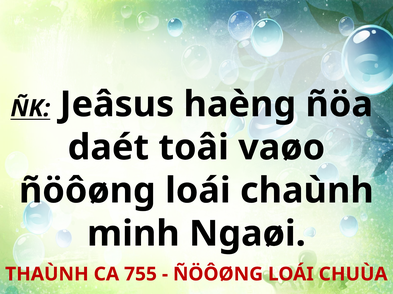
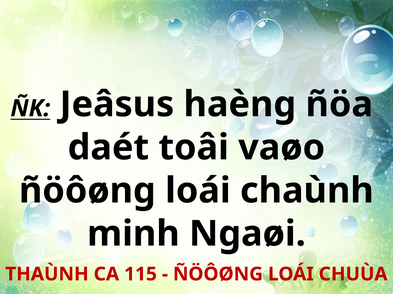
755: 755 -> 115
